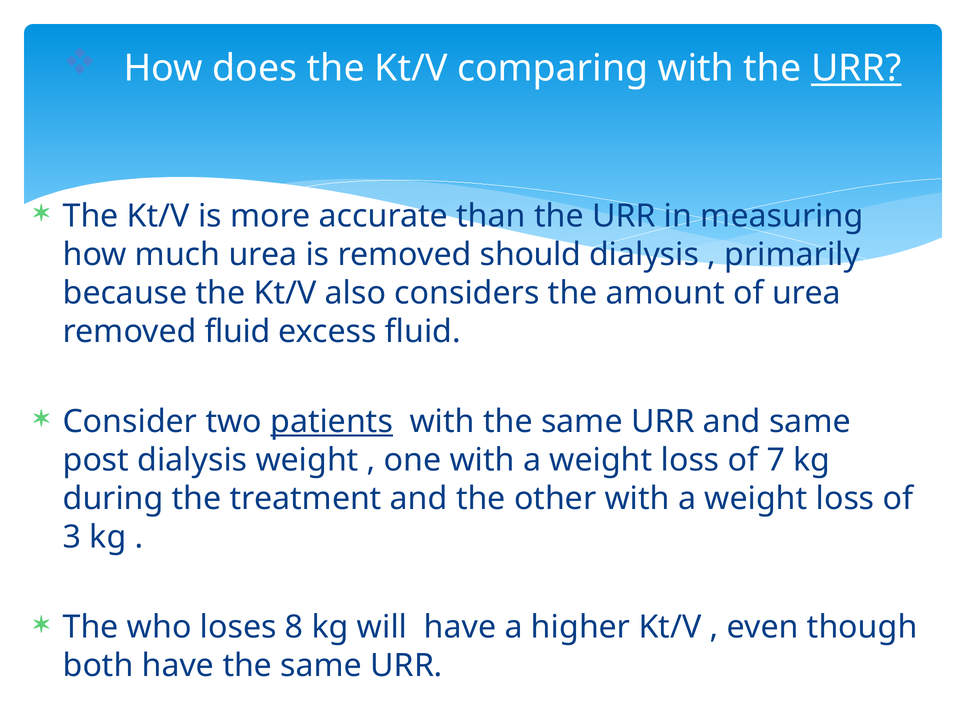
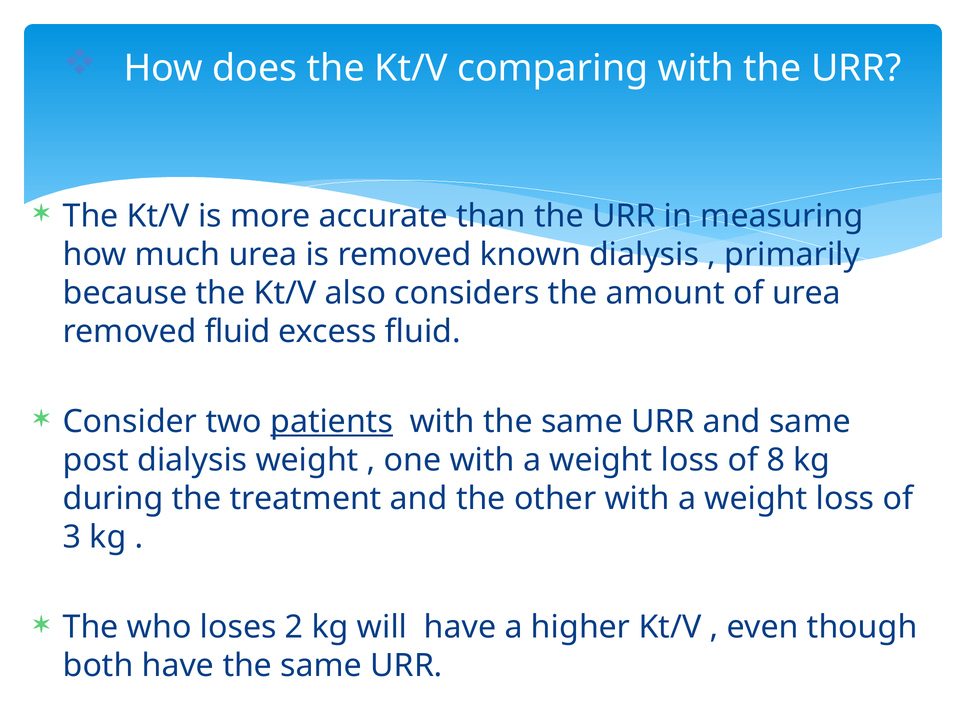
URR at (856, 69) underline: present -> none
should: should -> known
7: 7 -> 8
8: 8 -> 2
